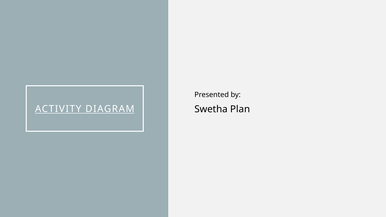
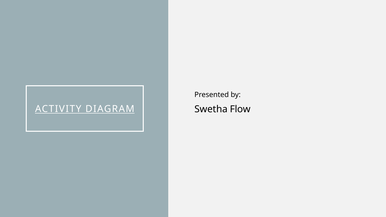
Plan: Plan -> Flow
